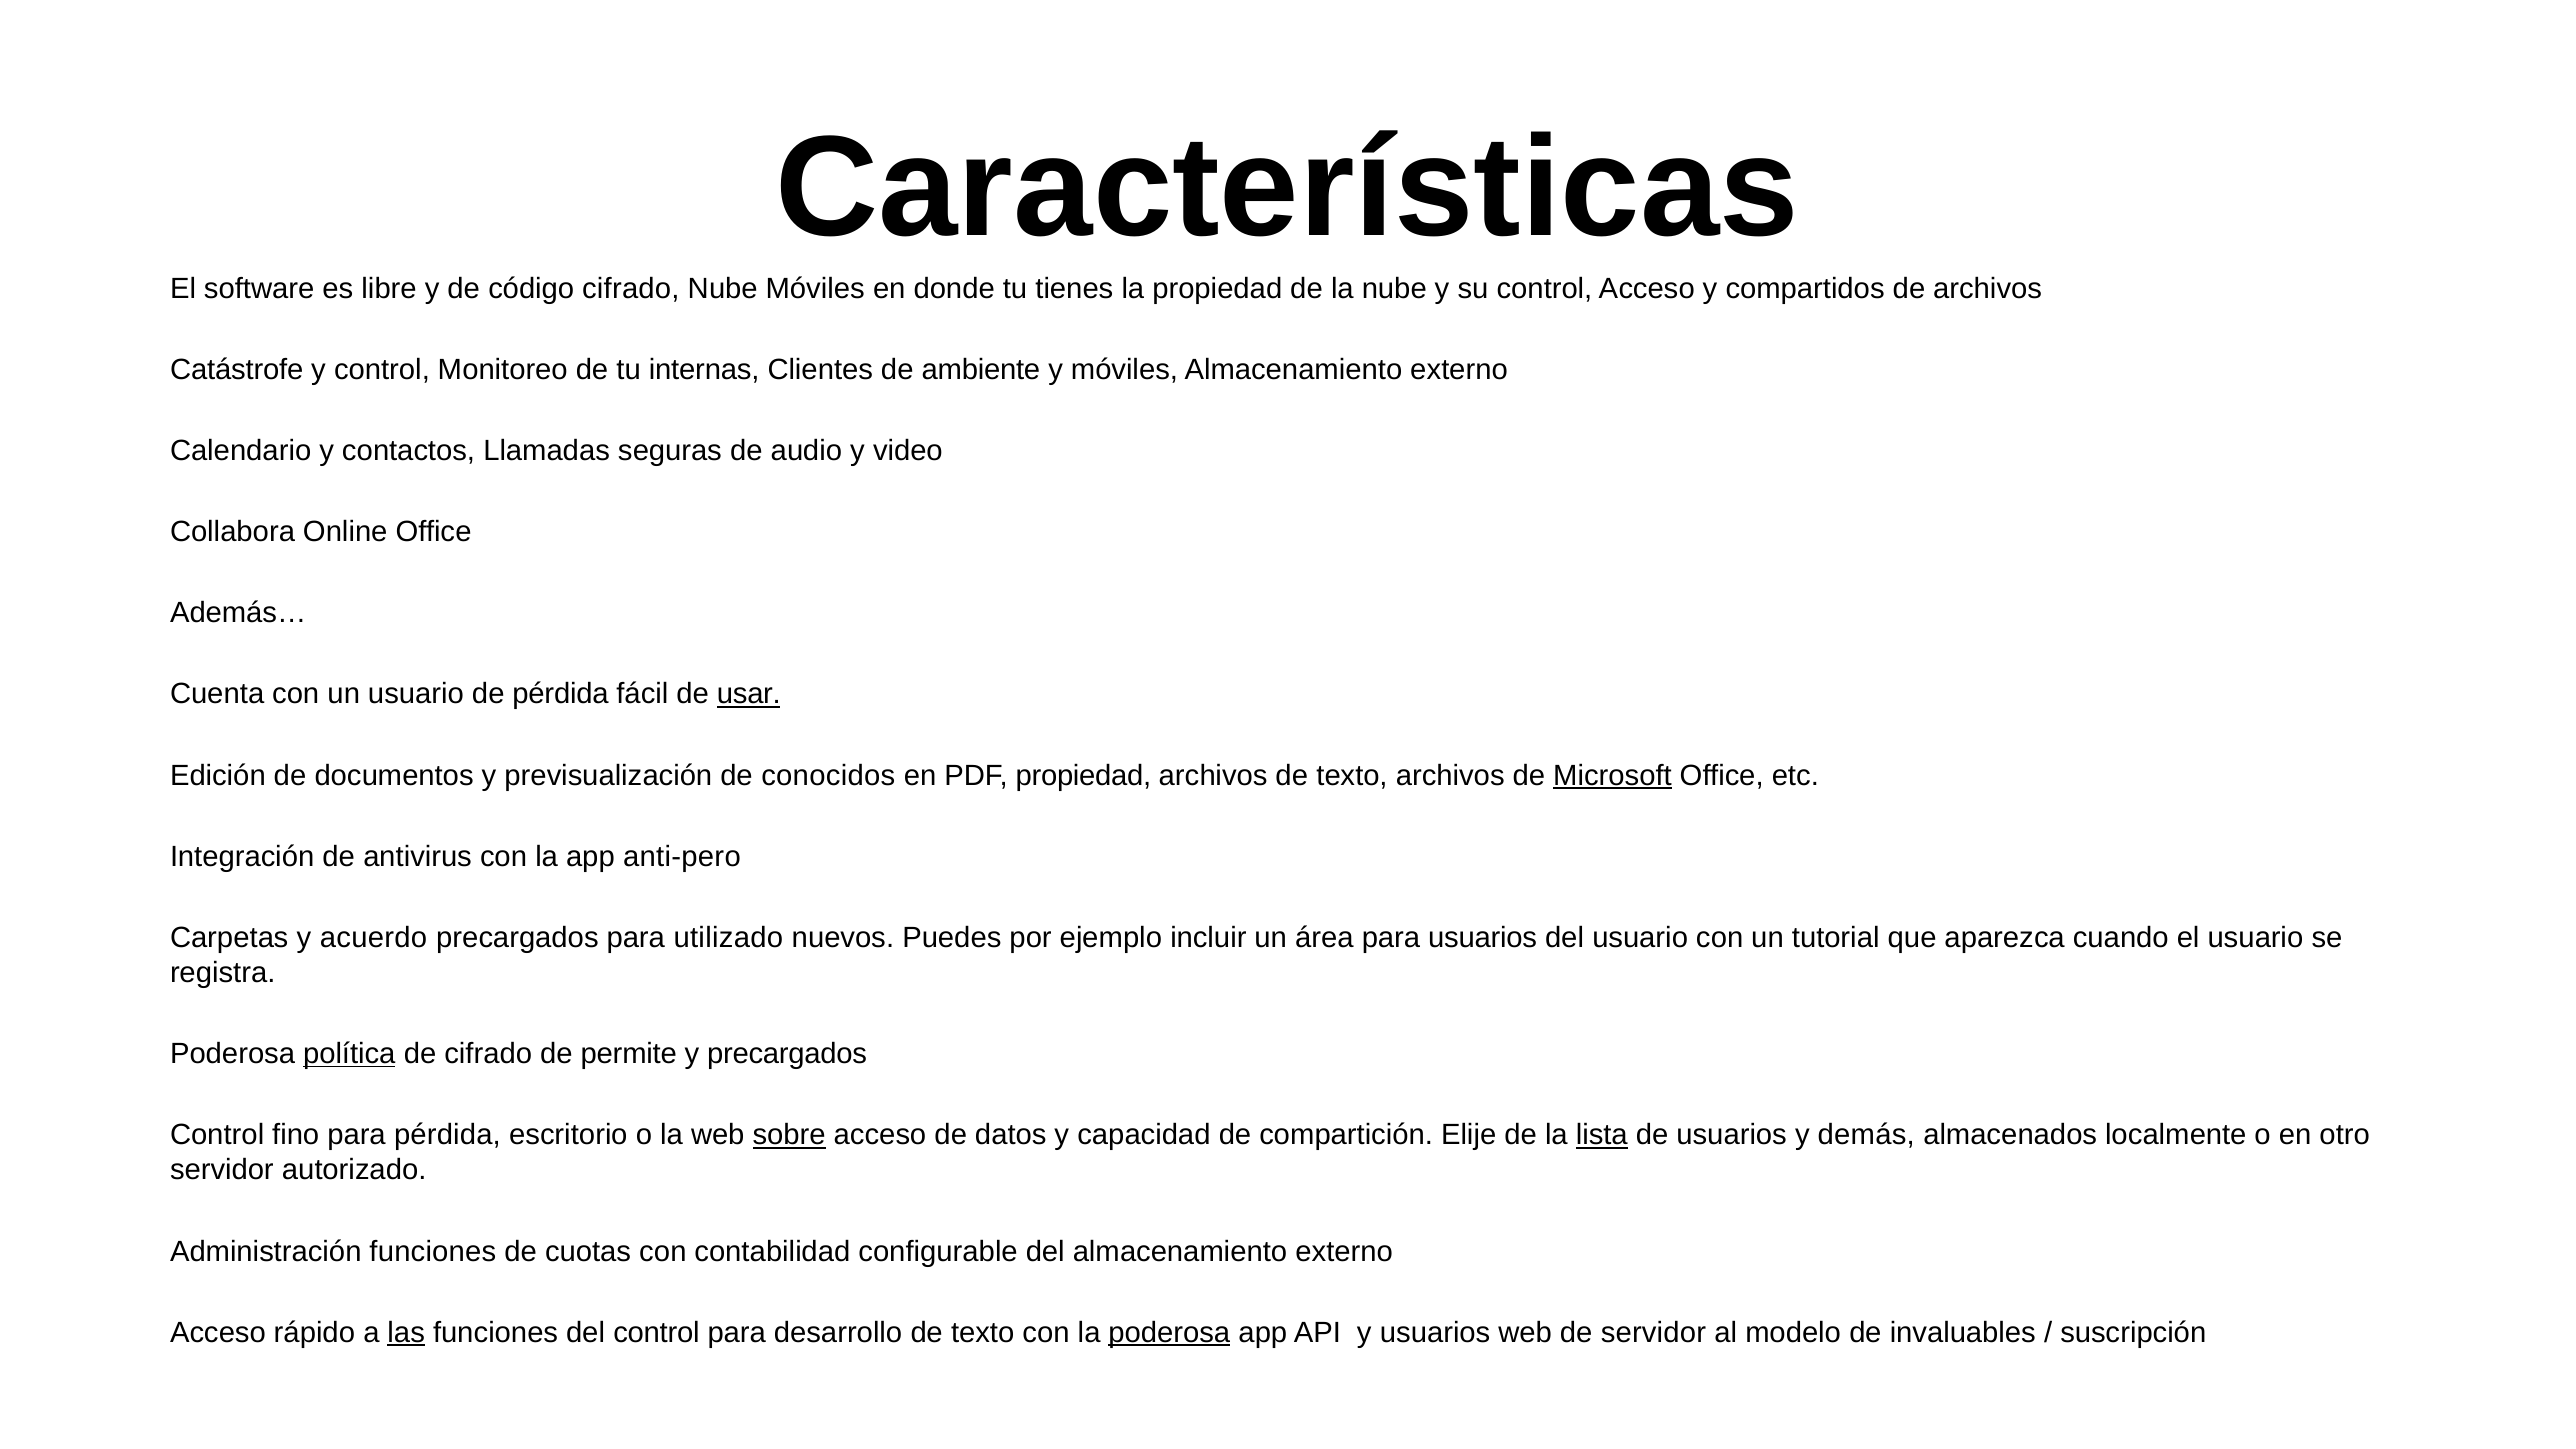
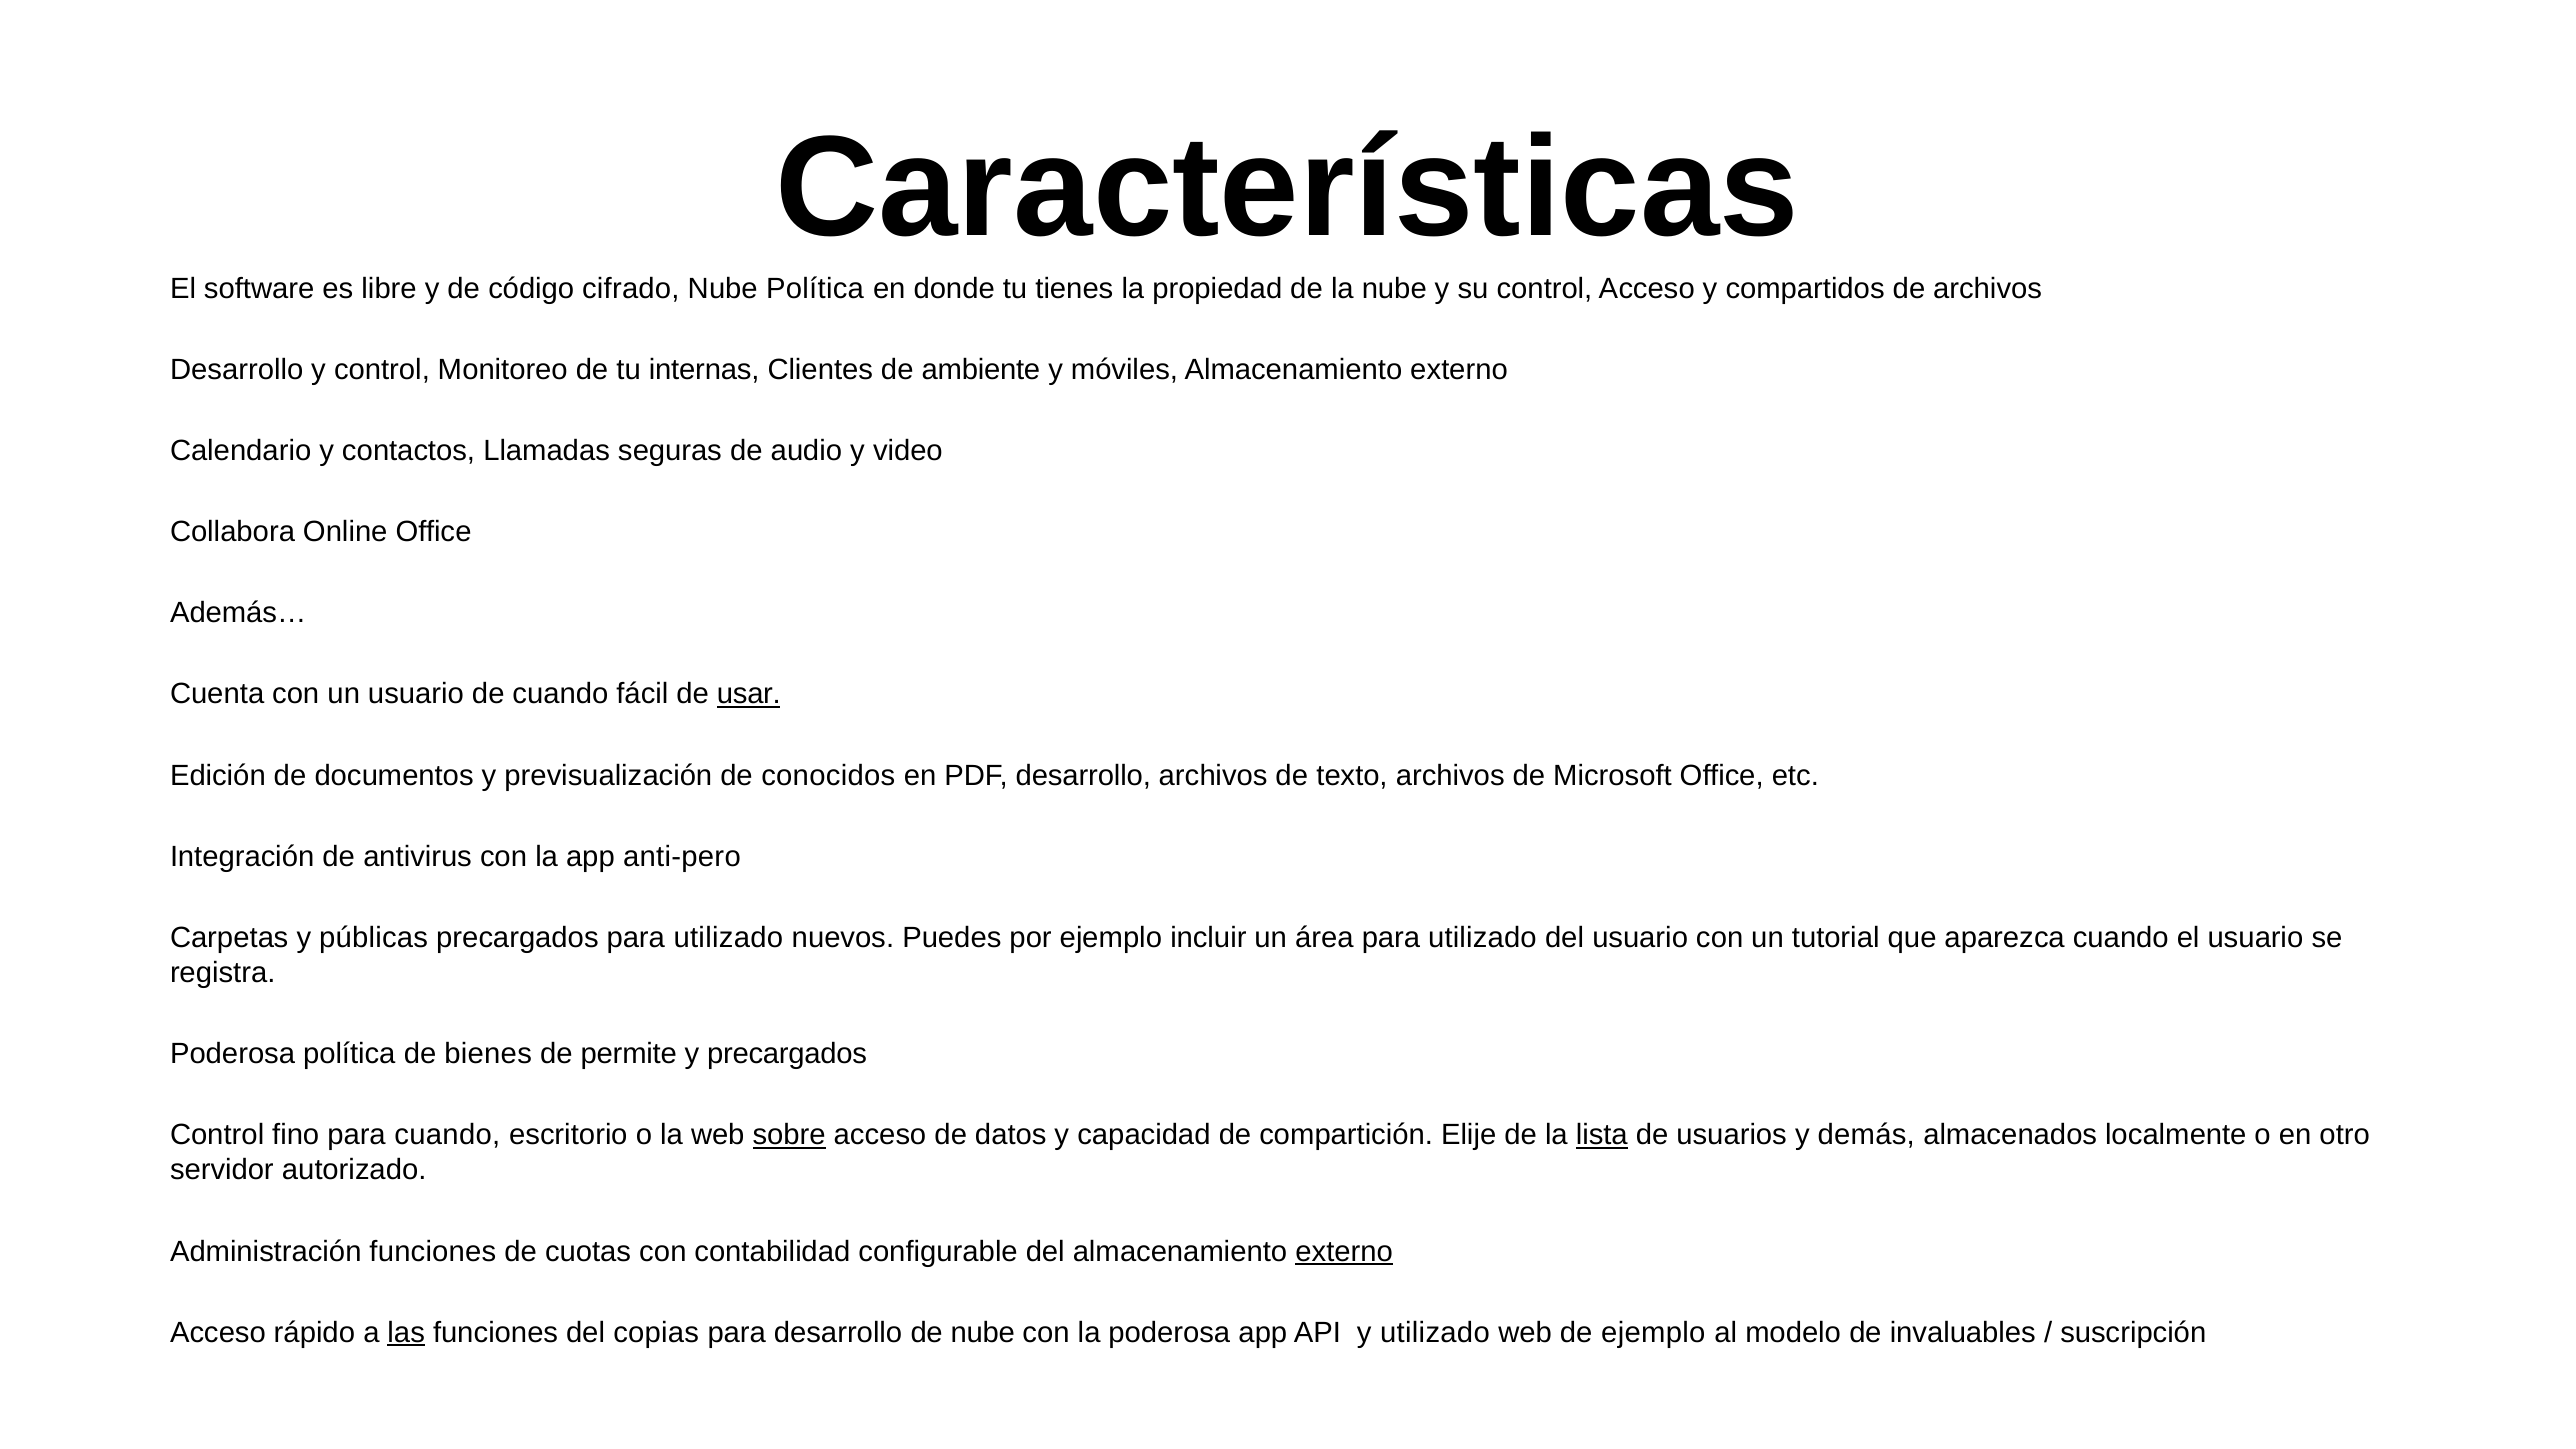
Nube Móviles: Móviles -> Política
Catástrofe at (237, 370): Catástrofe -> Desarrollo
de pérdida: pérdida -> cuando
PDF propiedad: propiedad -> desarrollo
Microsoft underline: present -> none
acuerdo: acuerdo -> públicas
área para usuarios: usuarios -> utilizado
política at (349, 1054) underline: present -> none
de cifrado: cifrado -> bienes
para pérdida: pérdida -> cuando
externo at (1344, 1251) underline: none -> present
del control: control -> copias
desarrollo de texto: texto -> nube
poderosa at (1169, 1333) underline: present -> none
y usuarios: usuarios -> utilizado
de servidor: servidor -> ejemplo
